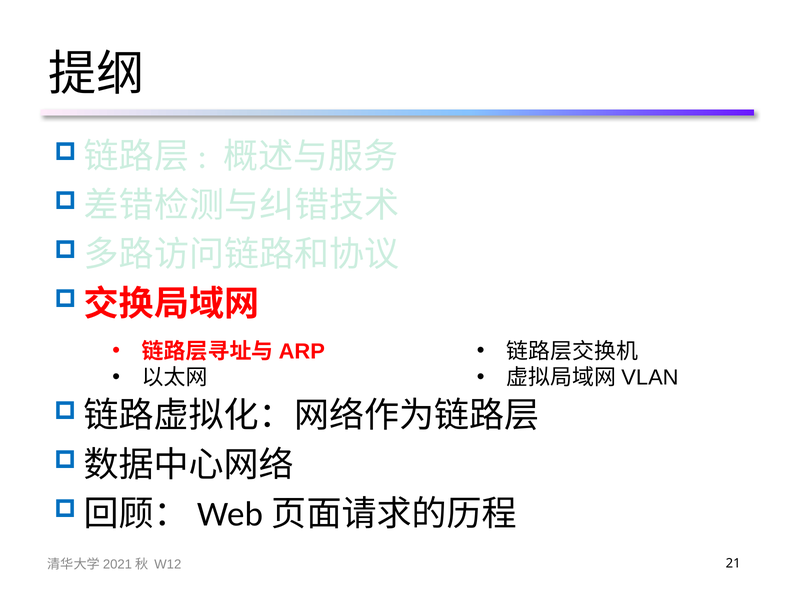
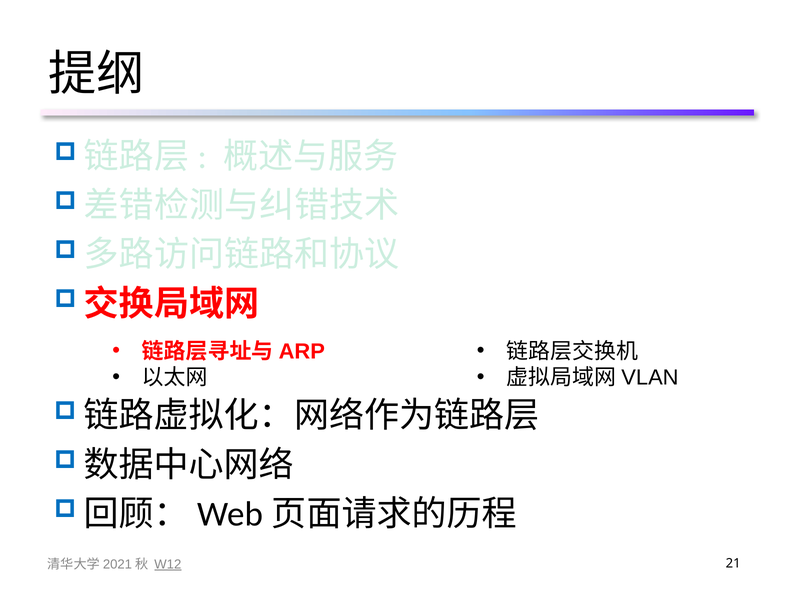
W12 underline: none -> present
